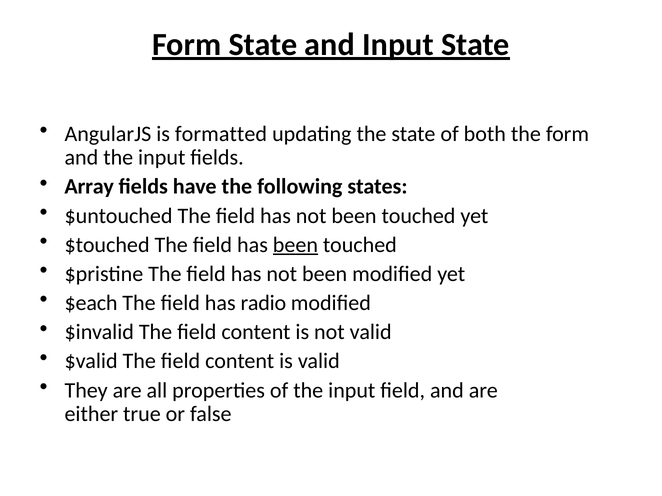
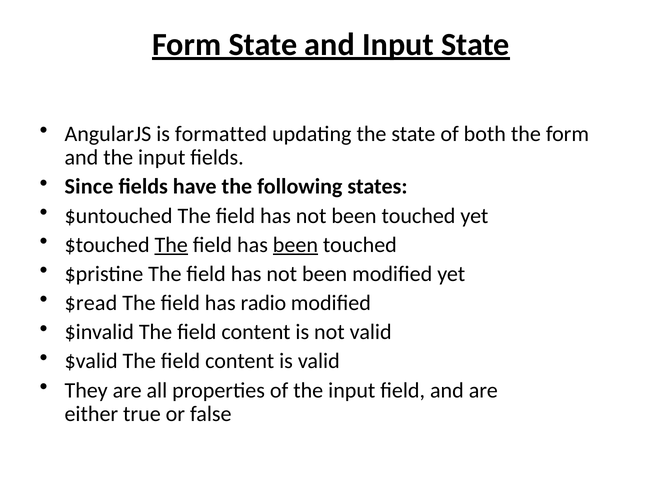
Array: Array -> Since
The at (171, 245) underline: none -> present
$each: $each -> $read
